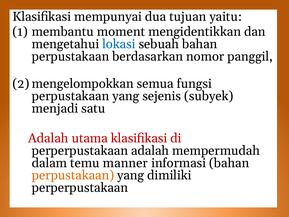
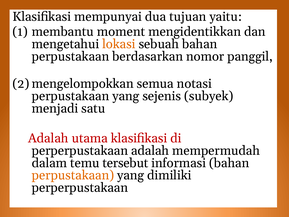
lokasi colour: blue -> orange
fungsi: fungsi -> notasi
manner: manner -> tersebut
